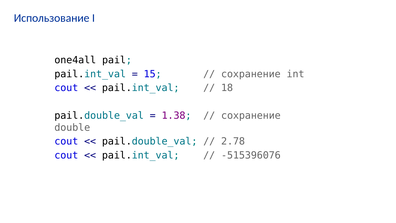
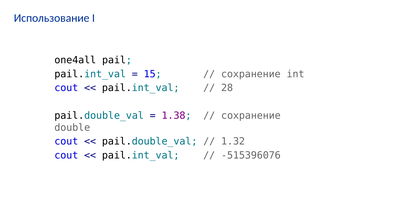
18: 18 -> 28
2.78: 2.78 -> 1.32
